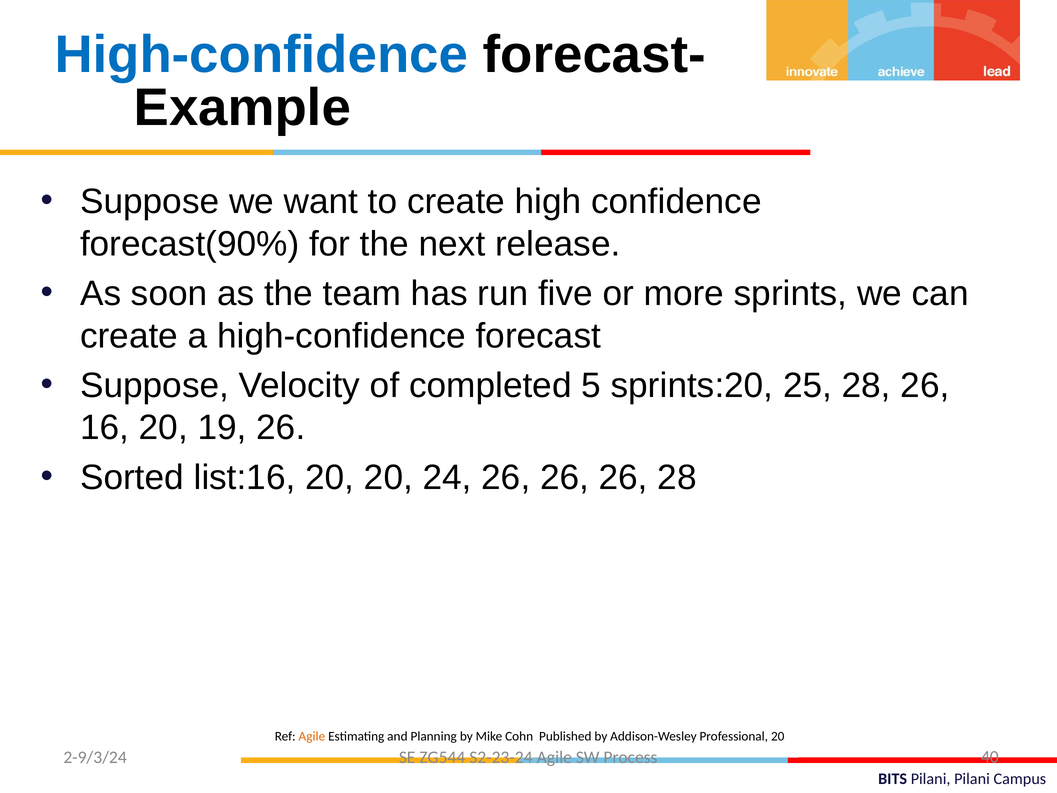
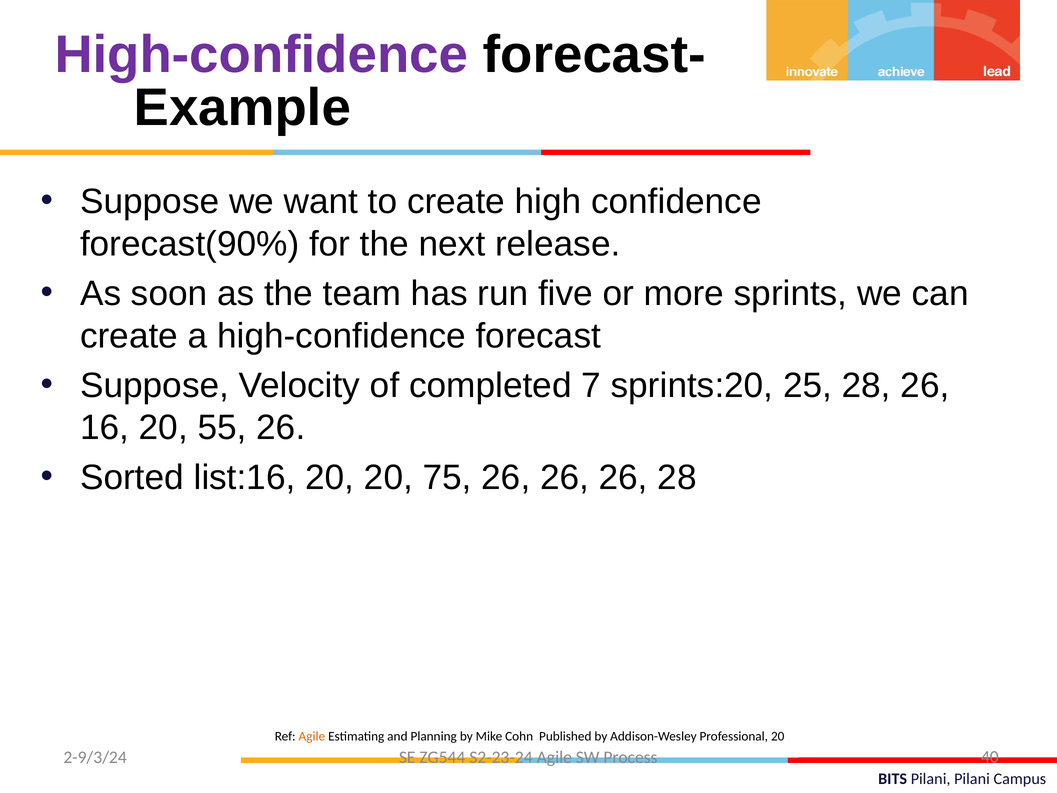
High-confidence at (261, 55) colour: blue -> purple
5: 5 -> 7
19: 19 -> 55
24: 24 -> 75
